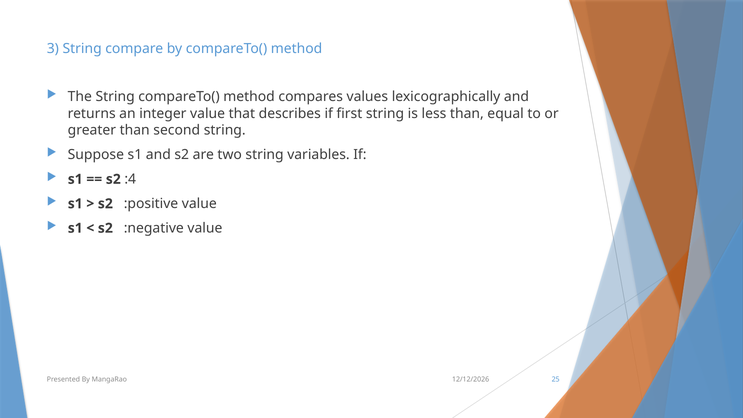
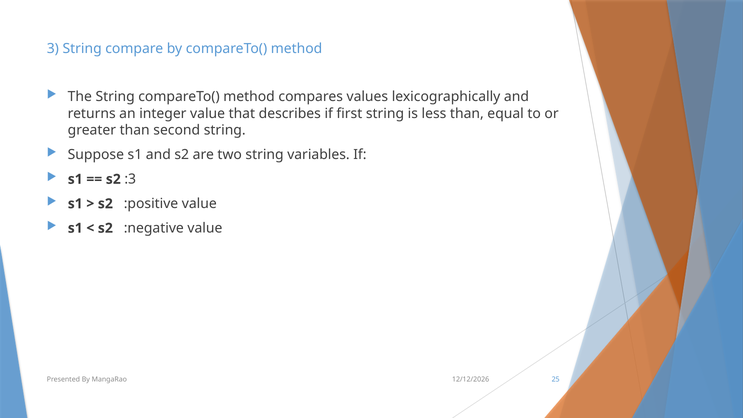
:4: :4 -> :3
